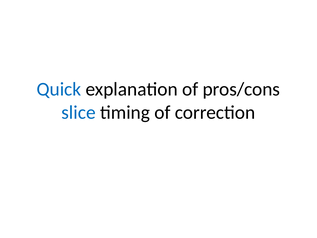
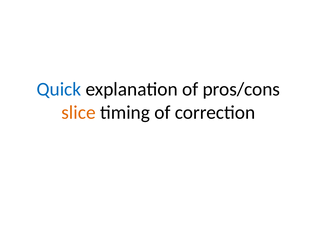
slice colour: blue -> orange
